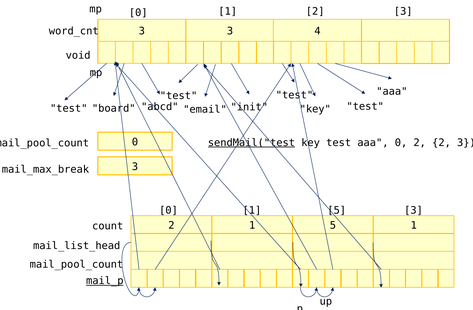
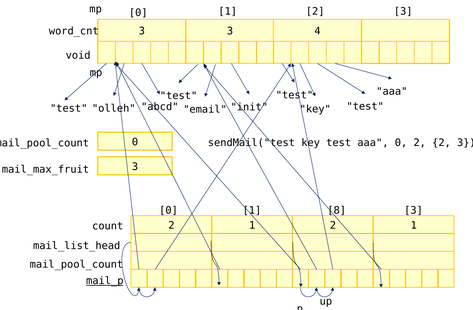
board: board -> olleh
sendMail("test underline: present -> none
mail_max_break: mail_max_break -> mail_max_fruit
5 at (337, 211): 5 -> 8
5 at (333, 226): 5 -> 2
